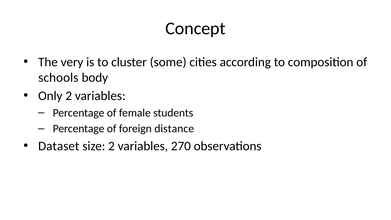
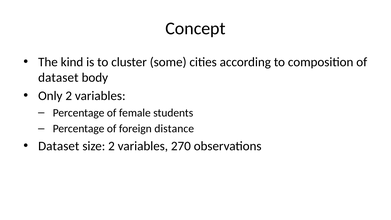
very: very -> kind
schools at (58, 78): schools -> dataset
